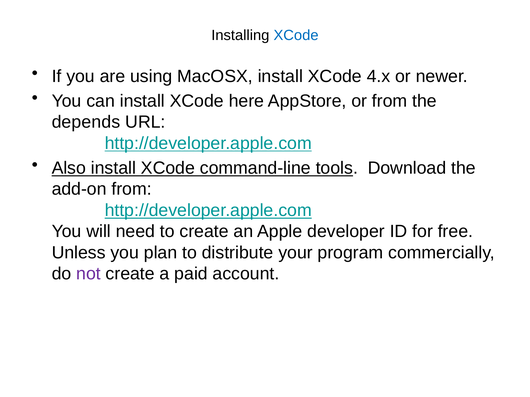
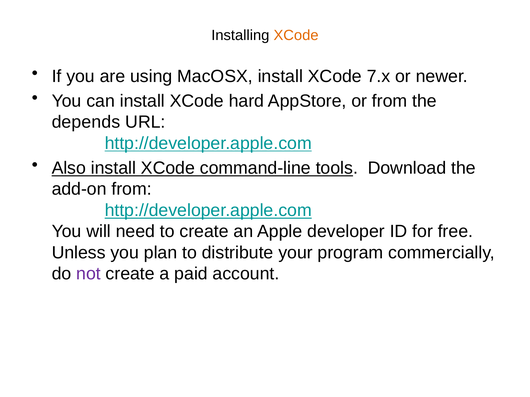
XCode at (296, 35) colour: blue -> orange
4.x: 4.x -> 7.x
here: here -> hard
